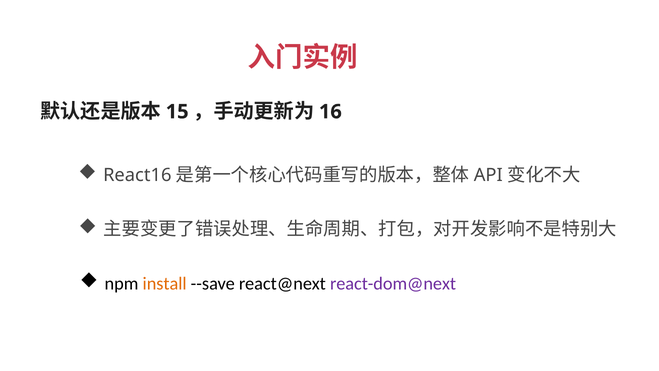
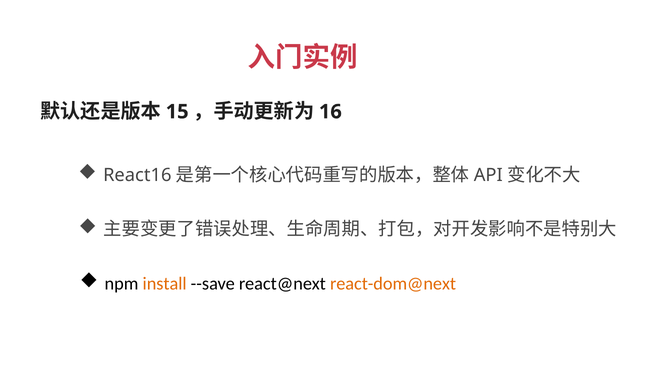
react-dom@next colour: purple -> orange
